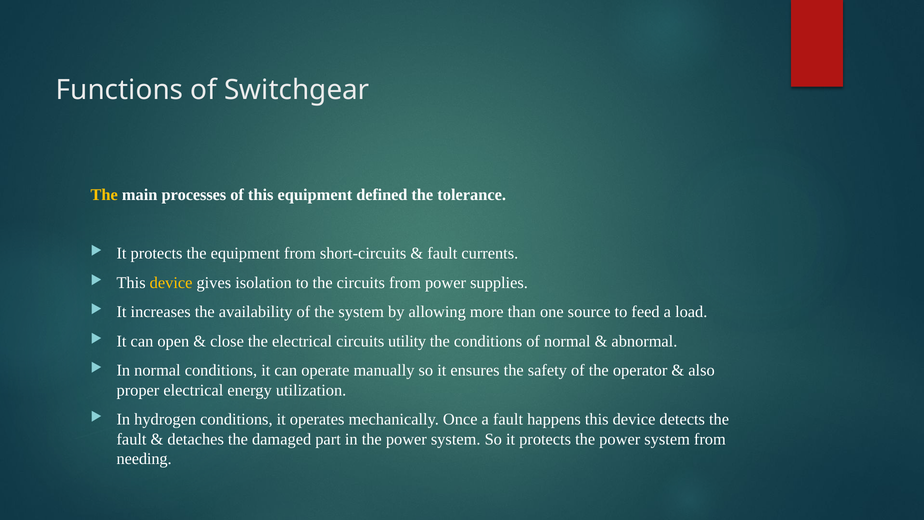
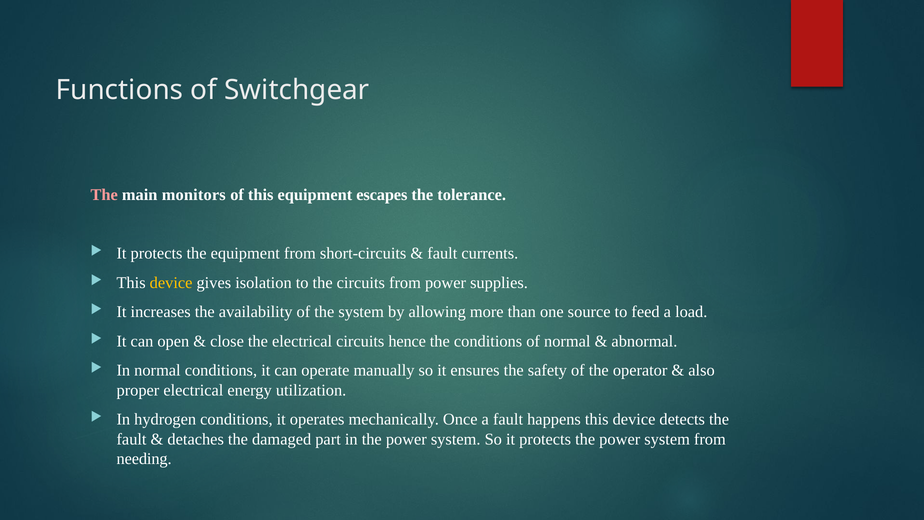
The at (104, 195) colour: yellow -> pink
processes: processes -> monitors
defined: defined -> escapes
utility: utility -> hence
